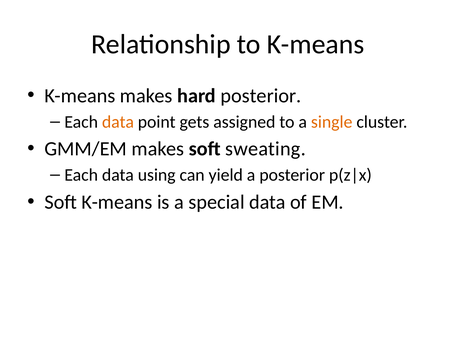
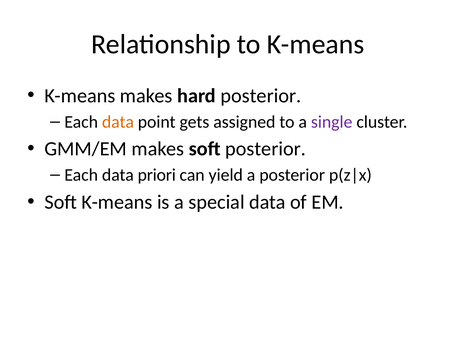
single colour: orange -> purple
soft sweating: sweating -> posterior
using: using -> priori
